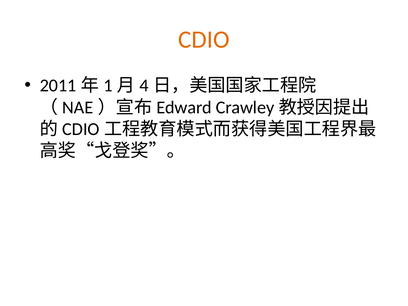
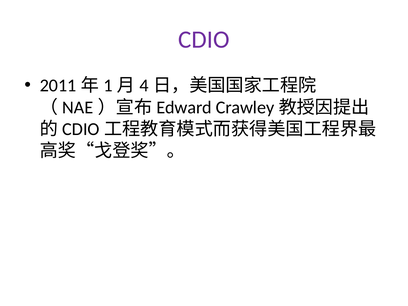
CDIO colour: orange -> purple
